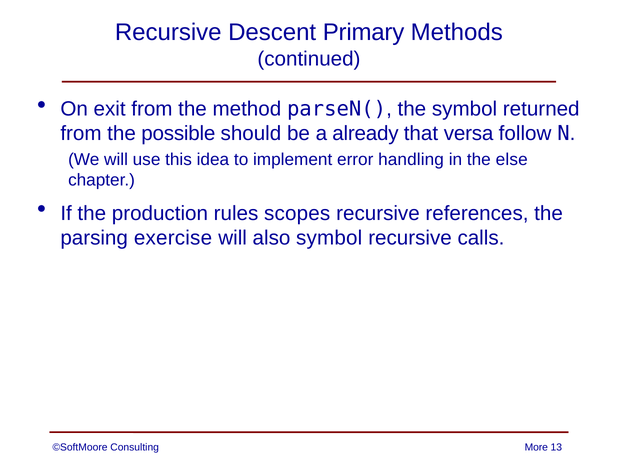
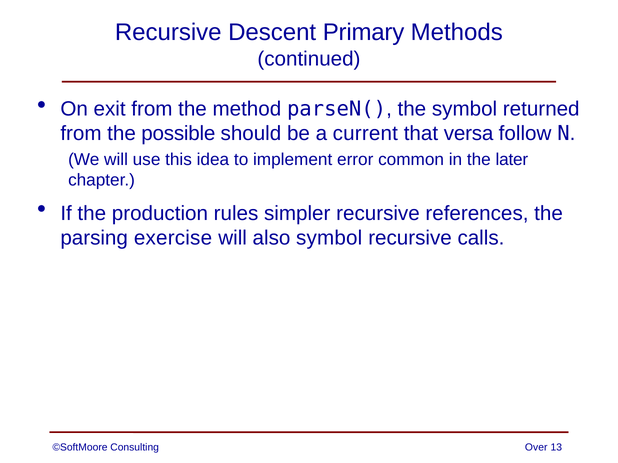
already: already -> current
handling: handling -> common
else: else -> later
scopes: scopes -> simpler
More: More -> Over
